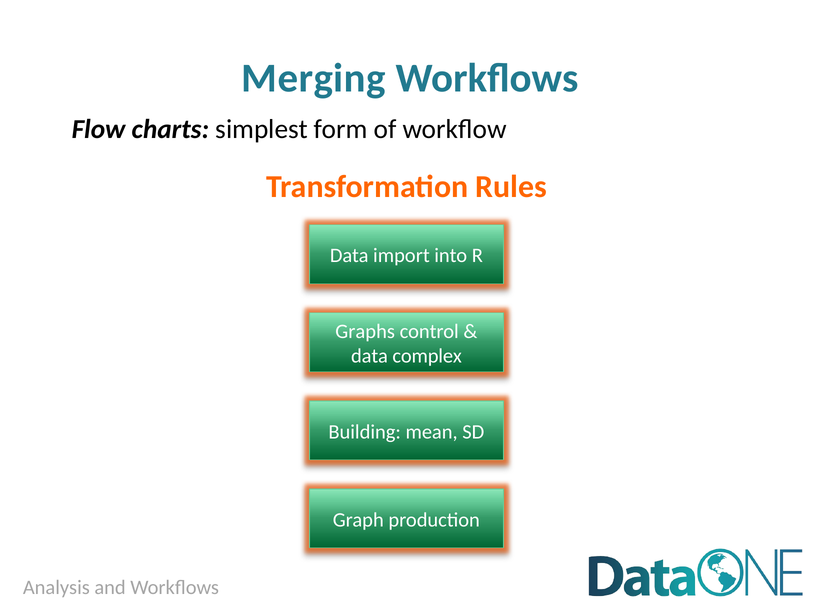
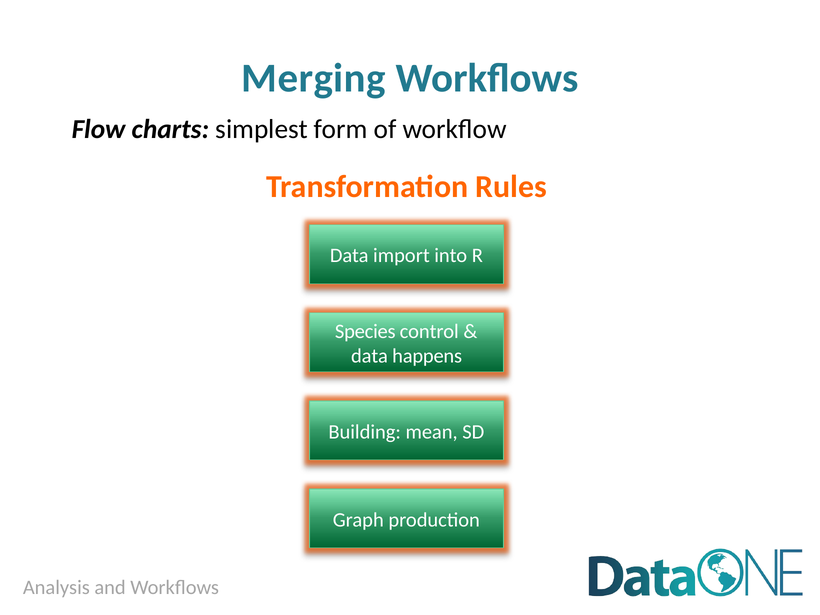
Graphs: Graphs -> Species
complex: complex -> happens
